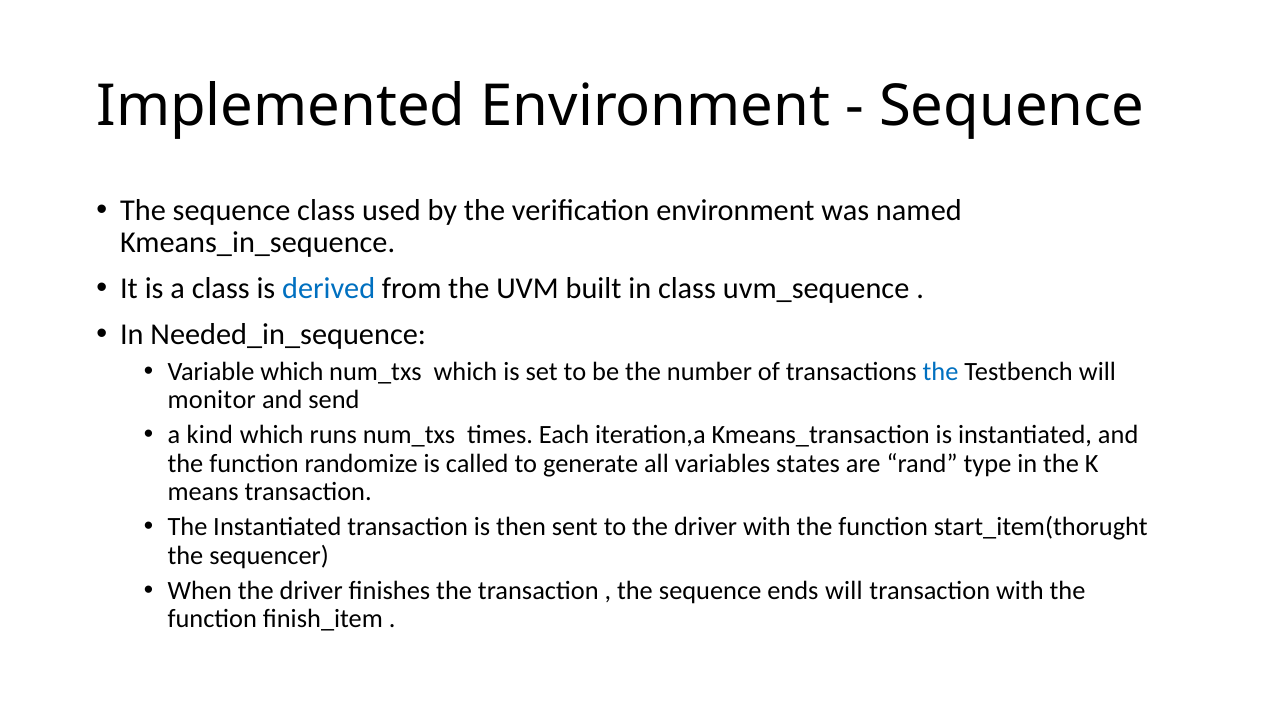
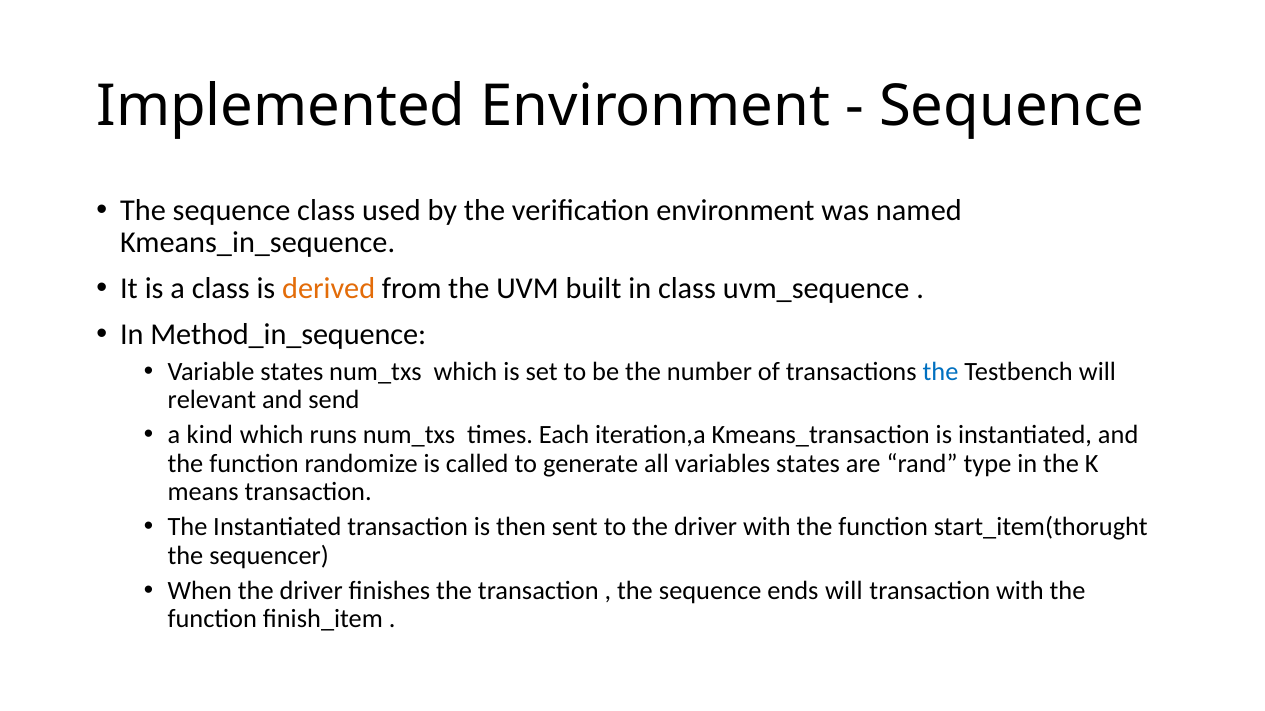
derived colour: blue -> orange
Needed_in_sequence: Needed_in_sequence -> Method_in_sequence
Variable which: which -> states
monitor: monitor -> relevant
